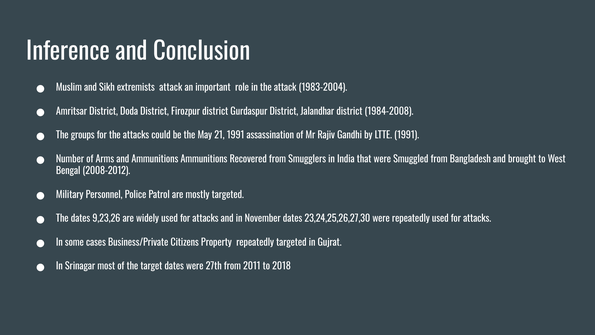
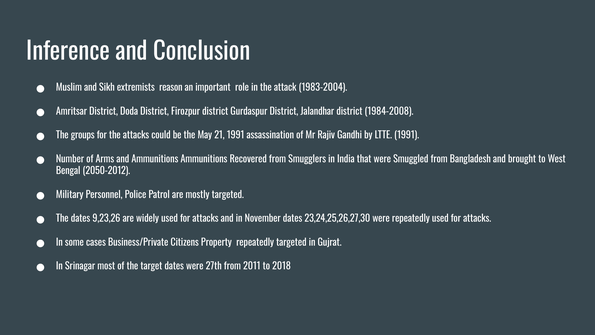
extremists attack: attack -> reason
2008-2012: 2008-2012 -> 2050-2012
